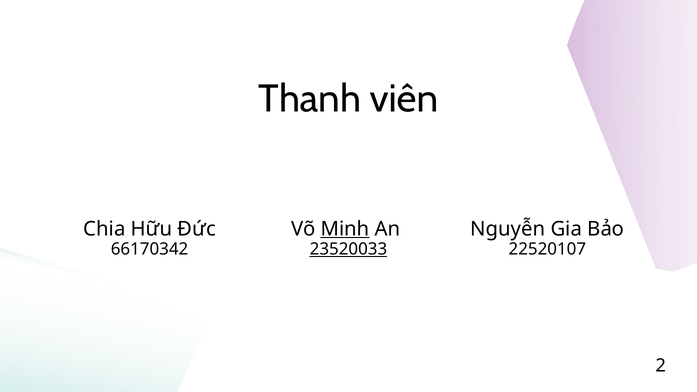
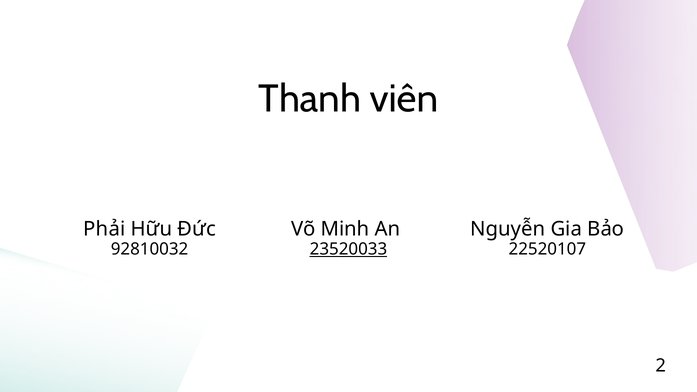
Chia: Chia -> Phải
Minh underline: present -> none
66170342: 66170342 -> 92810032
